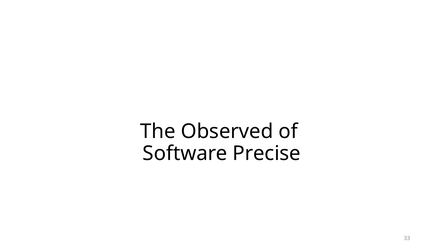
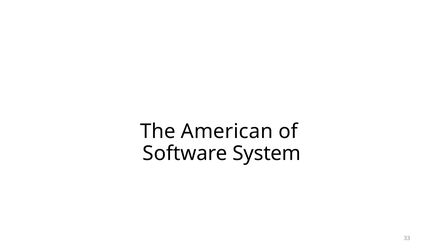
Observed: Observed -> American
Precise: Precise -> System
